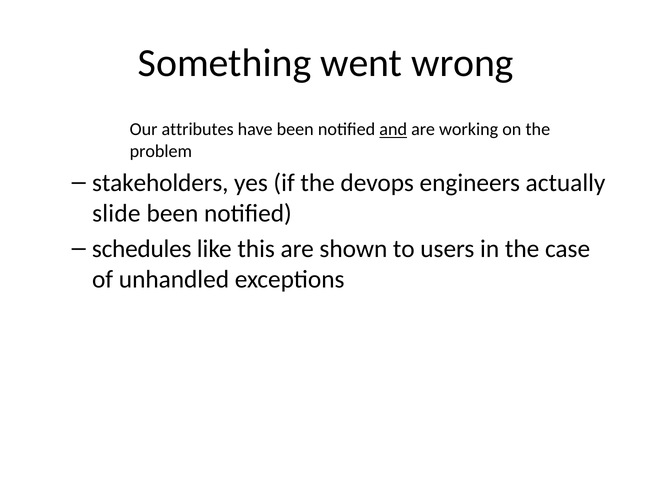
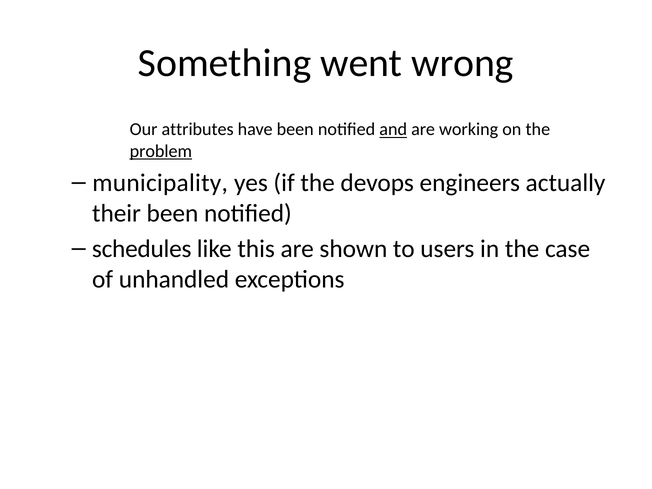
problem underline: none -> present
stakeholders: stakeholders -> municipality
slide: slide -> their
